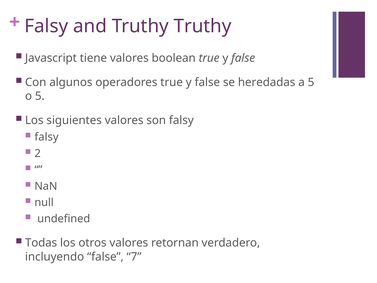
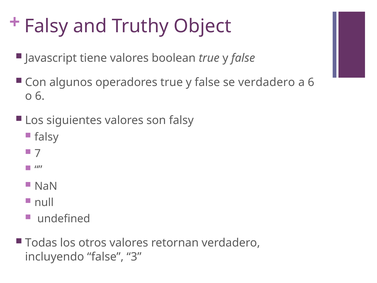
Truthy Truthy: Truthy -> Object
se heredadas: heredadas -> verdadero
a 5: 5 -> 6
o 5: 5 -> 6
2: 2 -> 7
7: 7 -> 3
